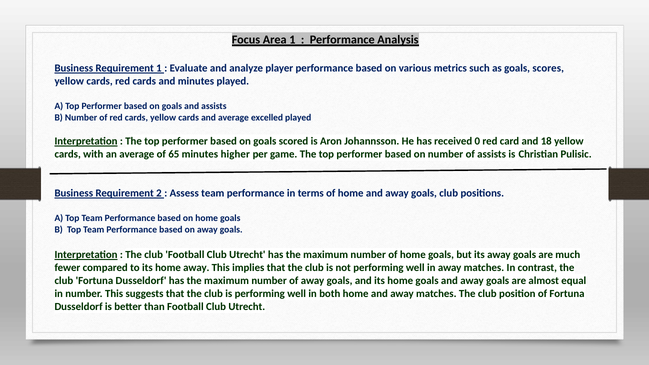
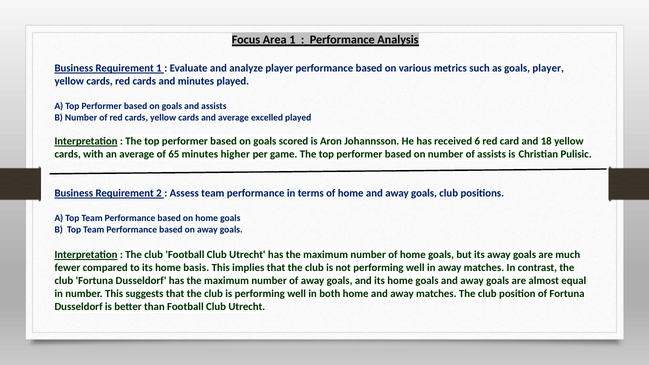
goals scores: scores -> player
0: 0 -> 6
home away: away -> basis
